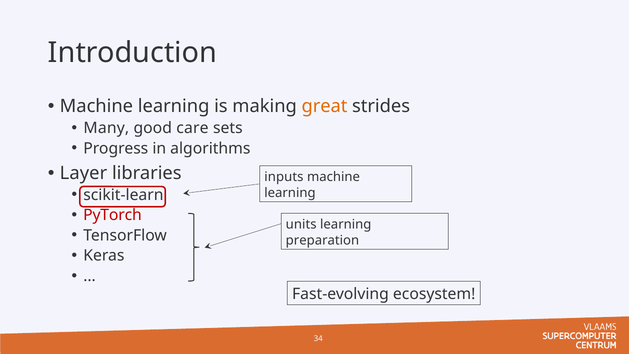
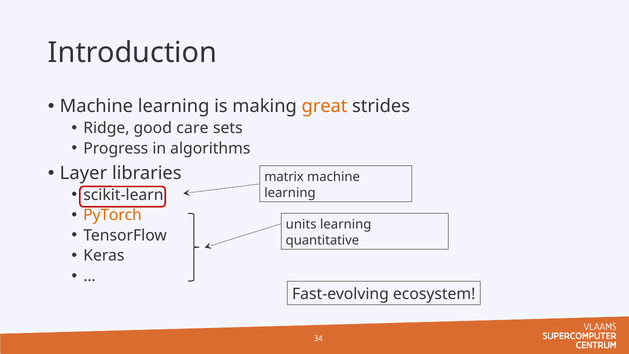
Many: Many -> Ridge
inputs: inputs -> matrix
PyTorch colour: red -> orange
preparation: preparation -> quantitative
